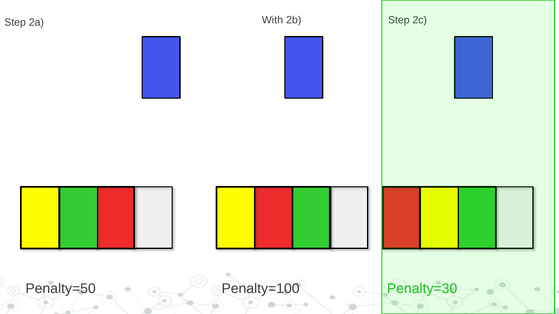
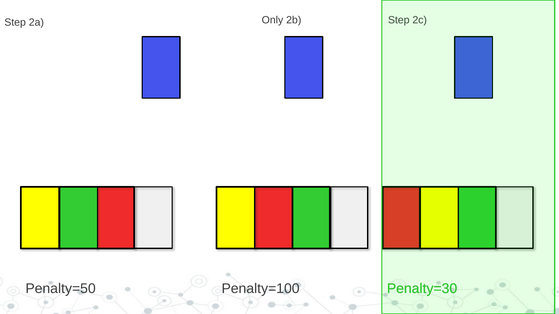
With: With -> Only
